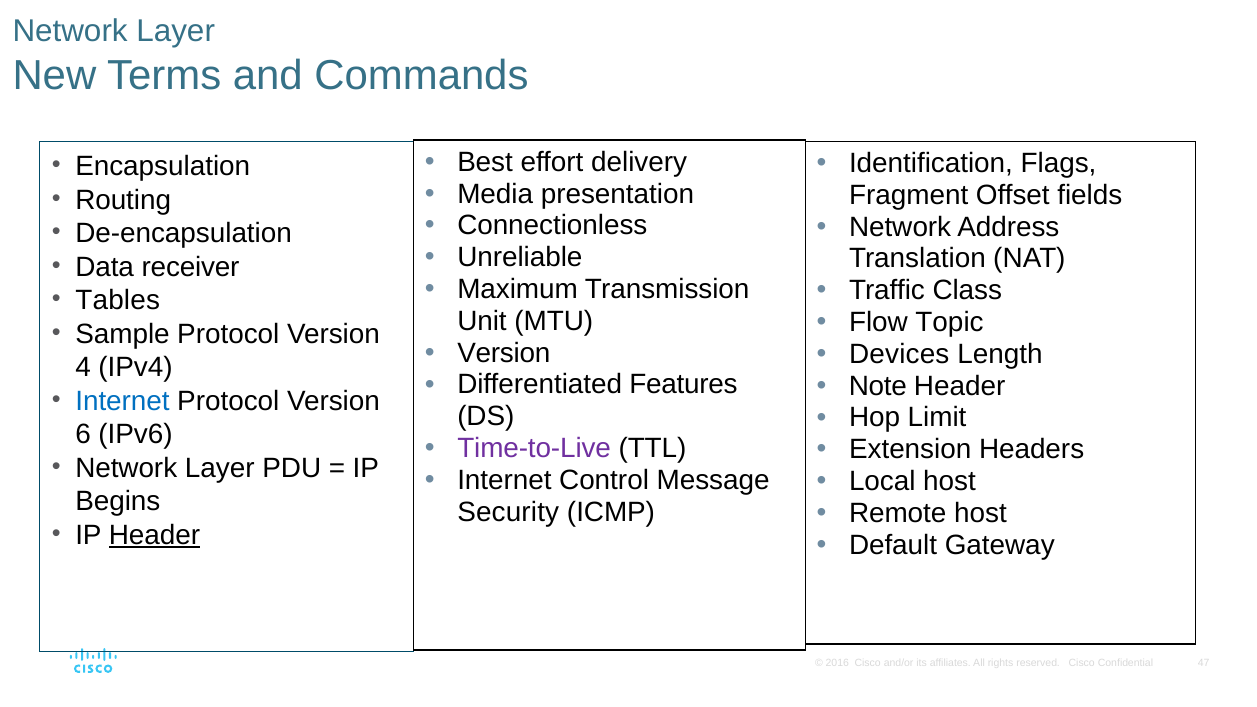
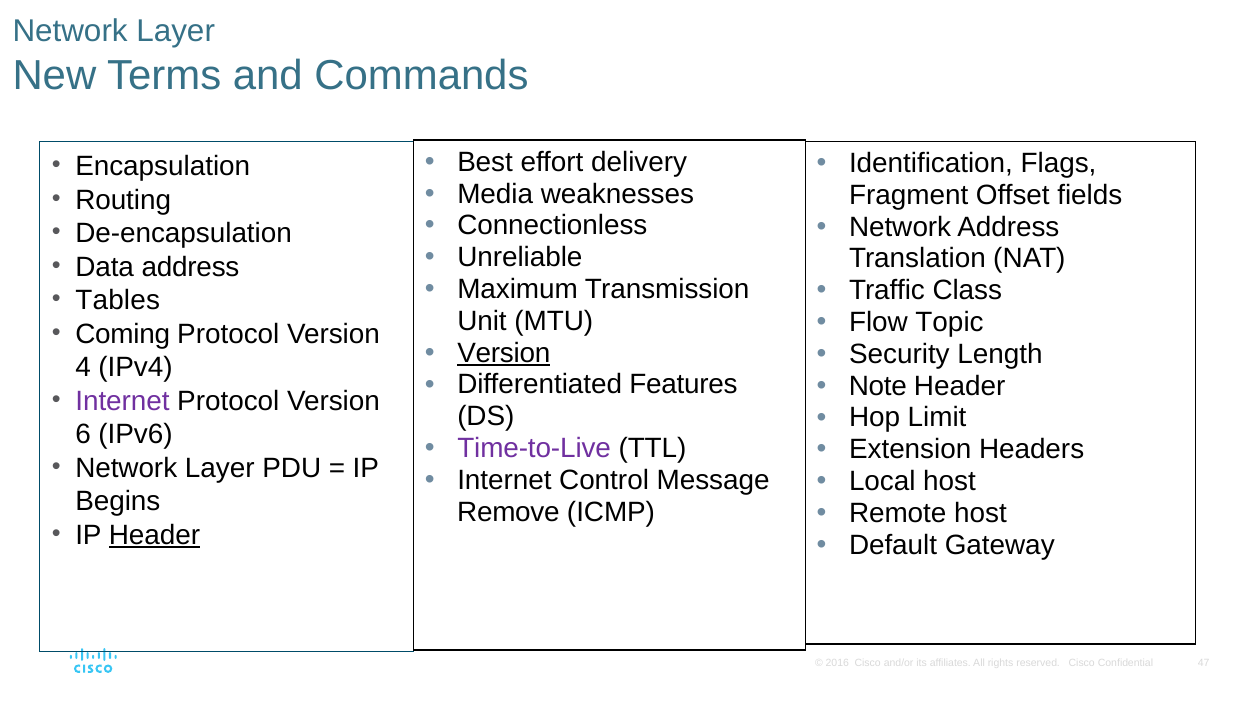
presentation: presentation -> weaknesses
Data receiver: receiver -> address
Sample: Sample -> Coming
Version at (504, 353) underline: none -> present
Devices: Devices -> Security
Internet at (123, 401) colour: blue -> purple
Security: Security -> Remove
